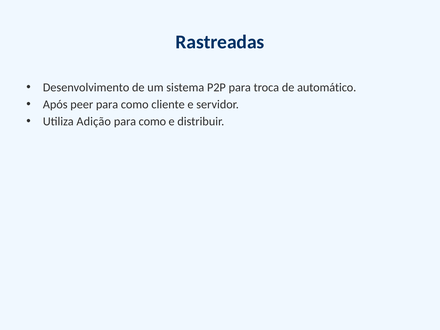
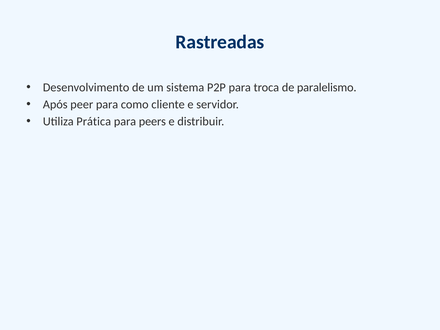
automático: automático -> paralelismo
Adição: Adição -> Prática
como at (152, 122): como -> peers
